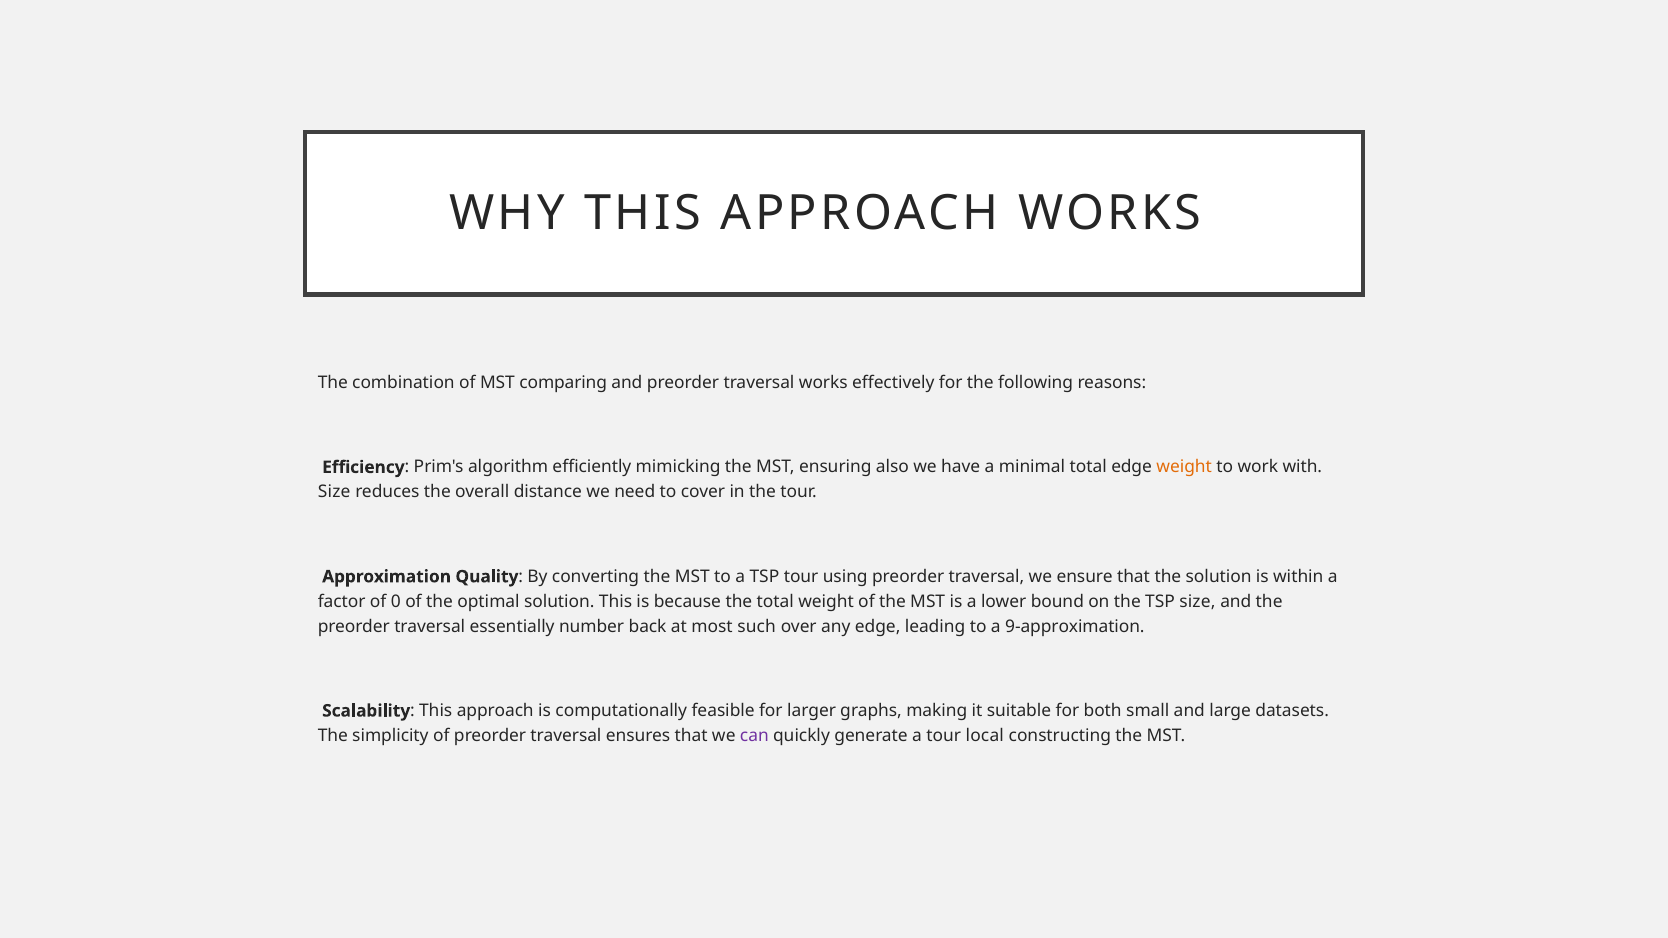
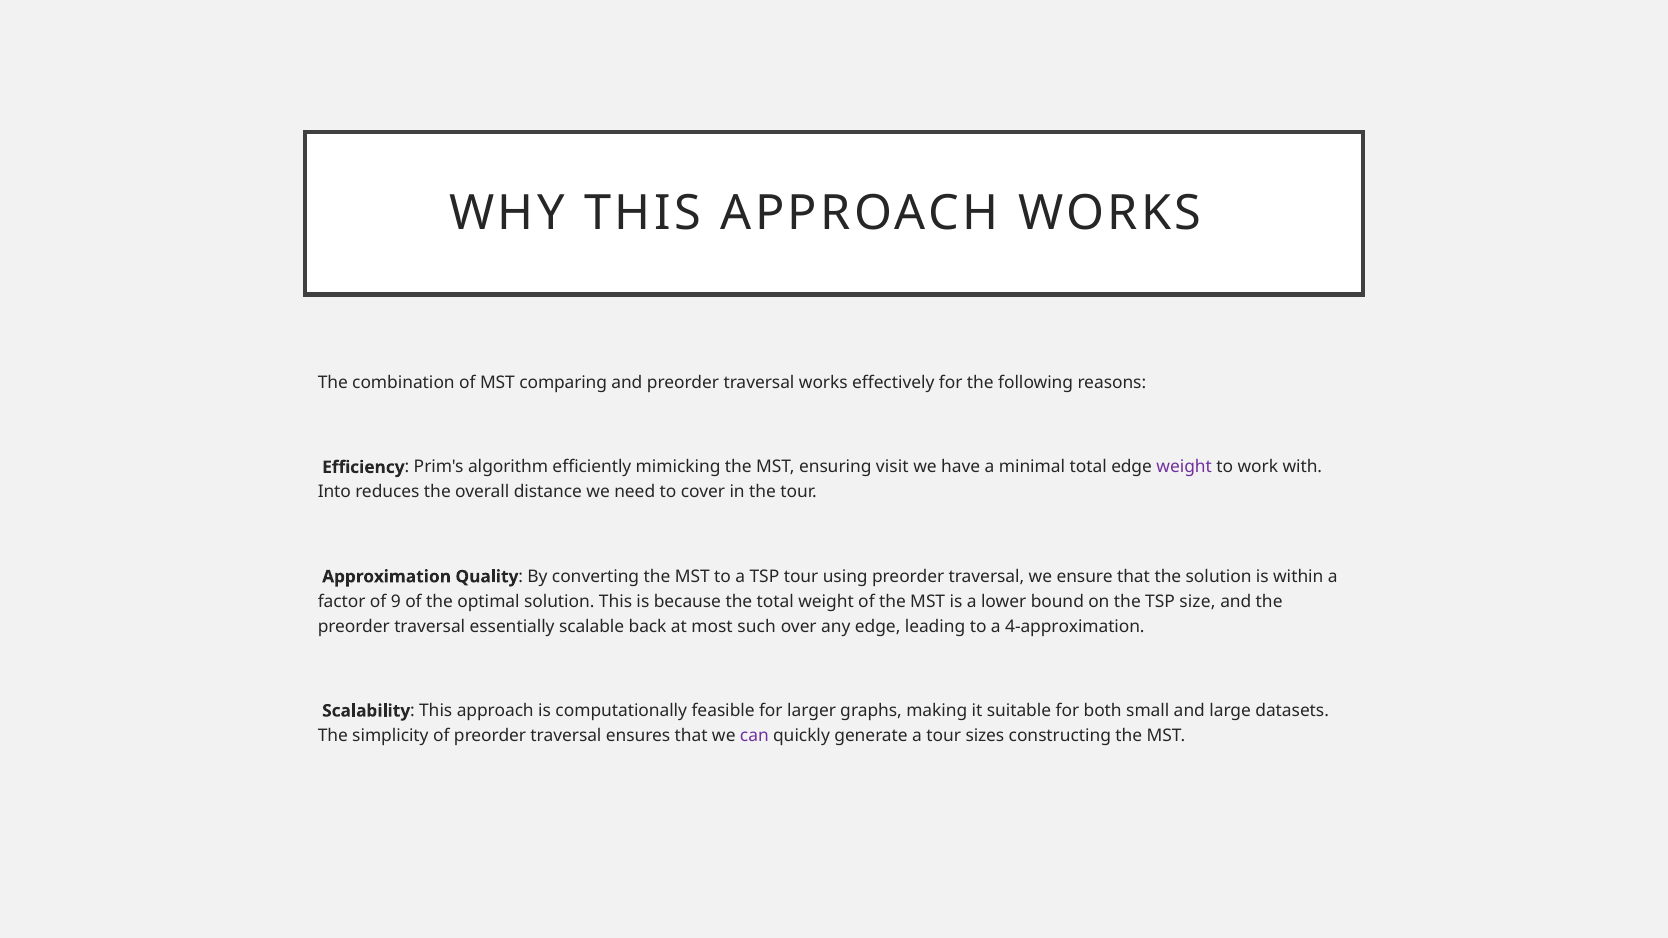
also: also -> visit
weight at (1184, 467) colour: orange -> purple
Size at (334, 492): Size -> Into
0: 0 -> 9
number: number -> scalable
9-approximation: 9-approximation -> 4-approximation
local: local -> sizes
